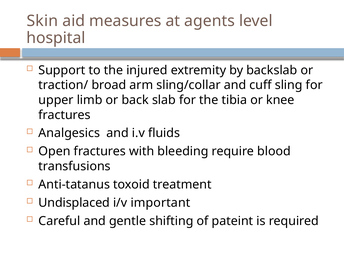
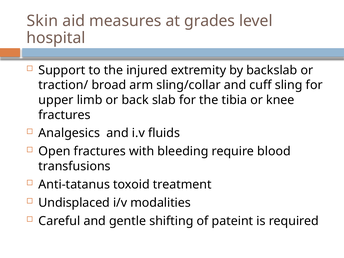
agents: agents -> grades
important: important -> modalities
